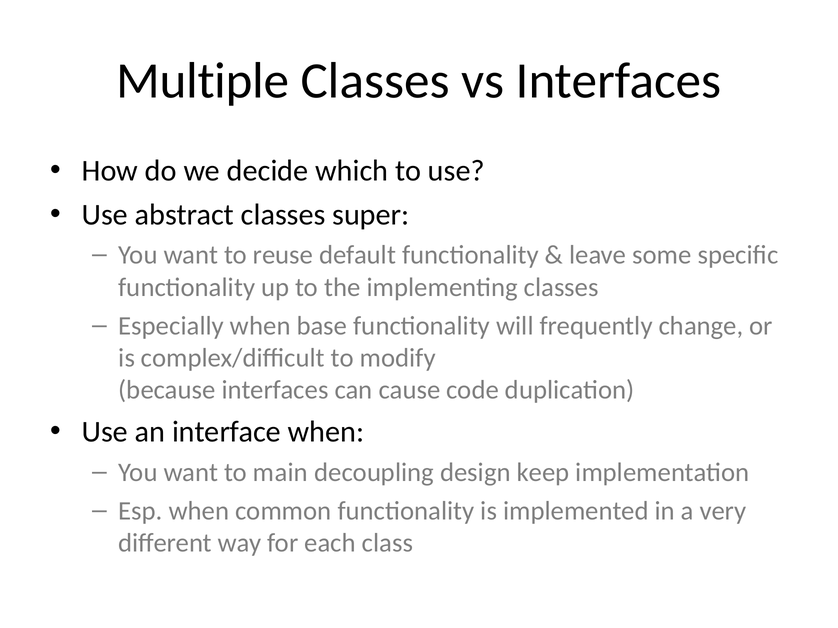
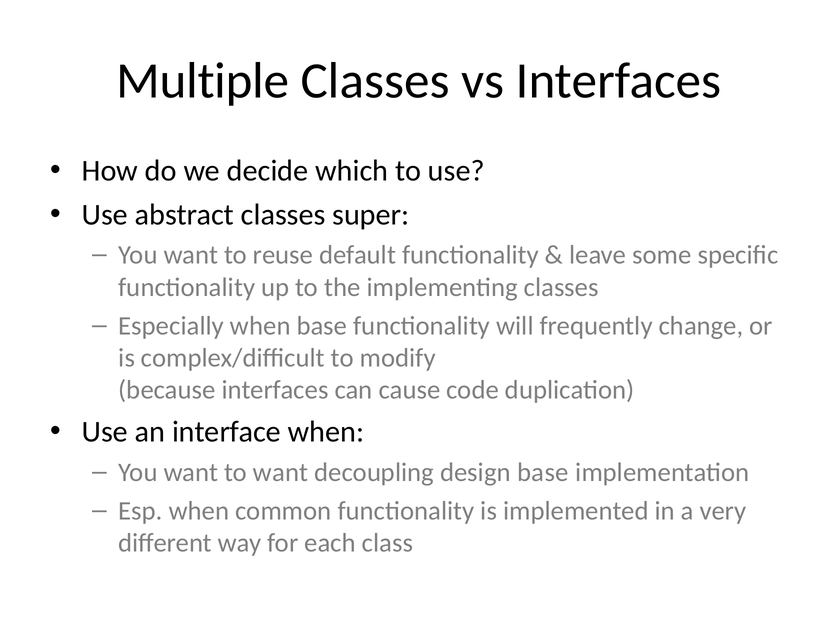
to main: main -> want
design keep: keep -> base
